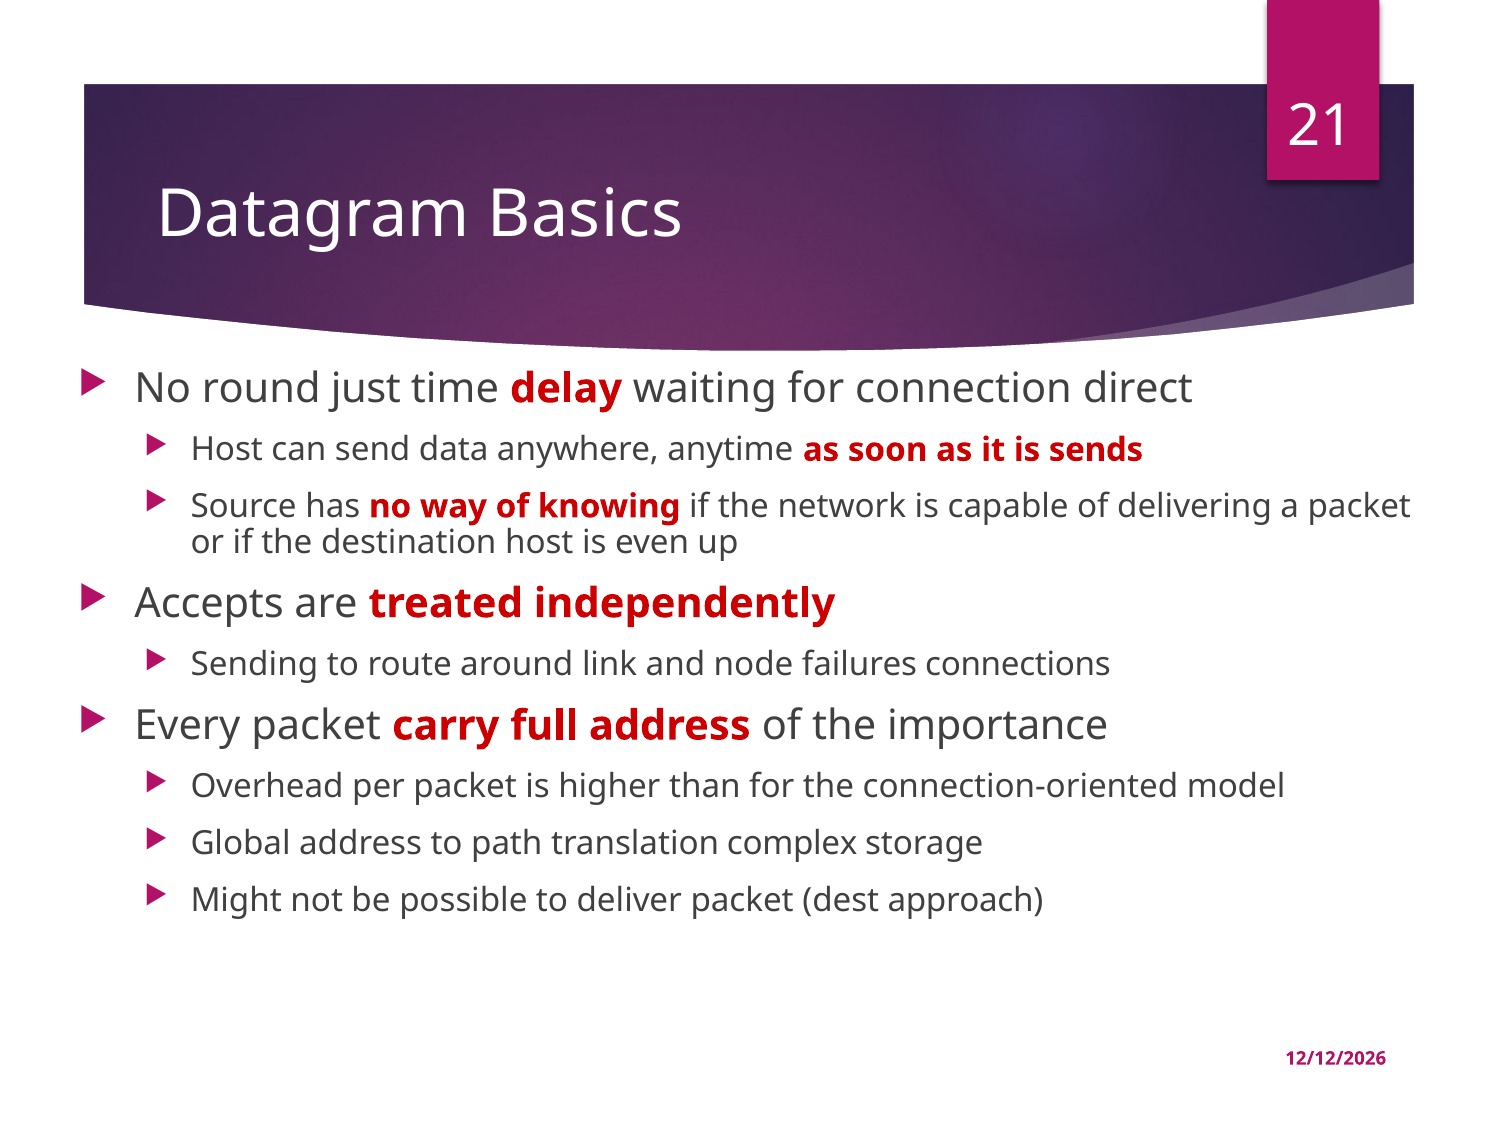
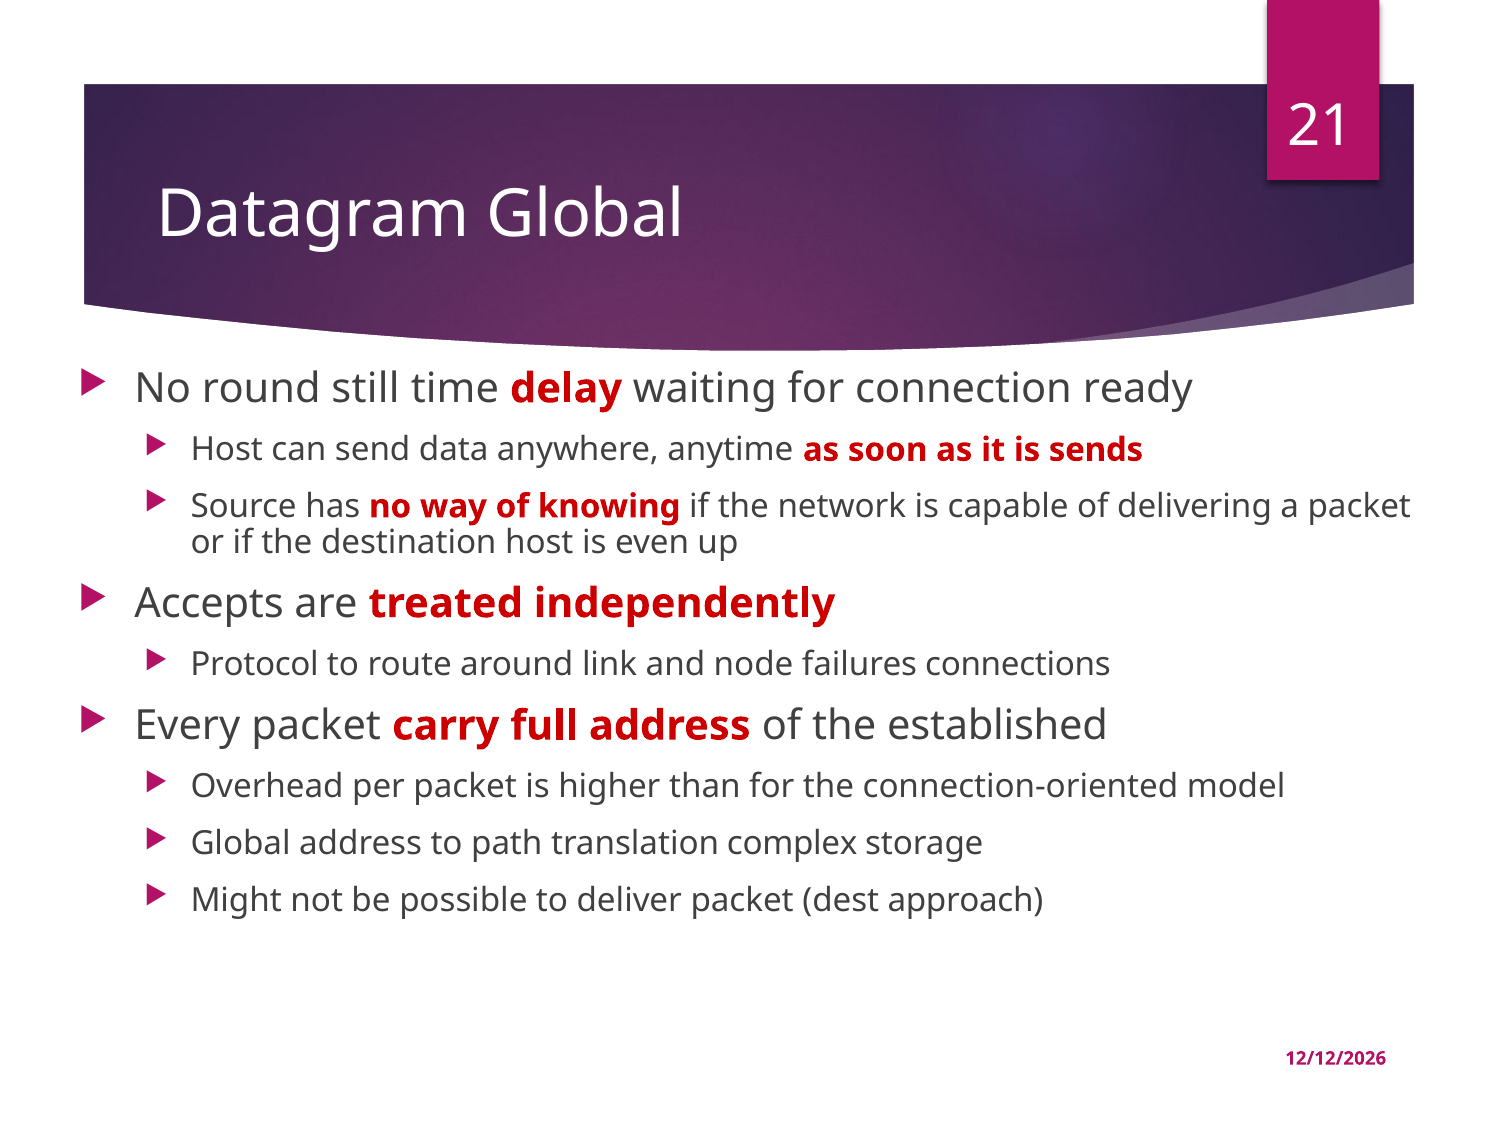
Datagram Basics: Basics -> Global
just: just -> still
direct: direct -> ready
Sending: Sending -> Protocol
importance: importance -> established
